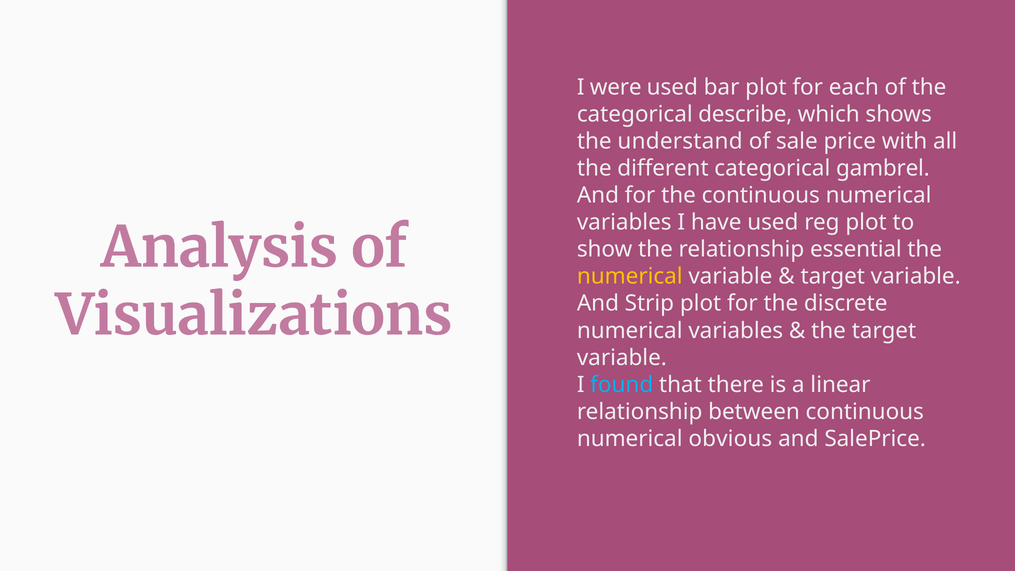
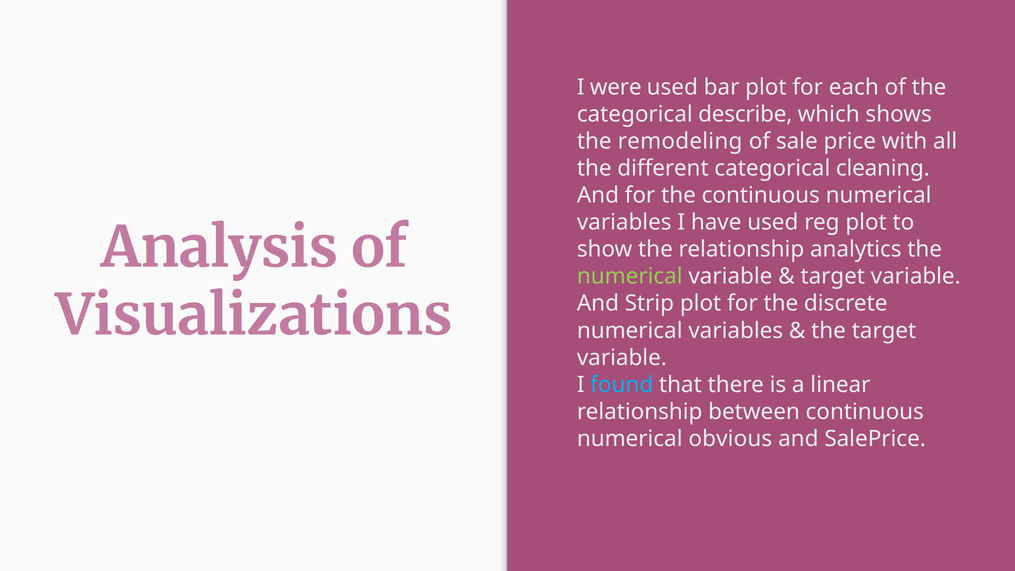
understand: understand -> remodeling
gambrel: gambrel -> cleaning
essential: essential -> analytics
numerical at (630, 276) colour: yellow -> light green
